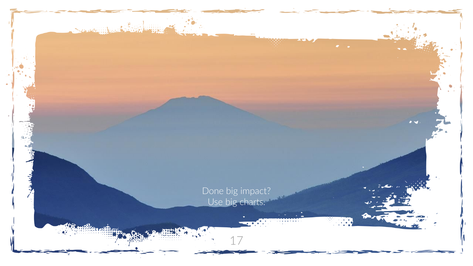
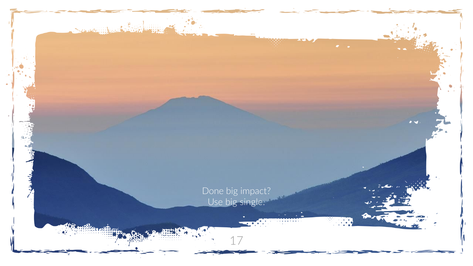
charts: charts -> single
